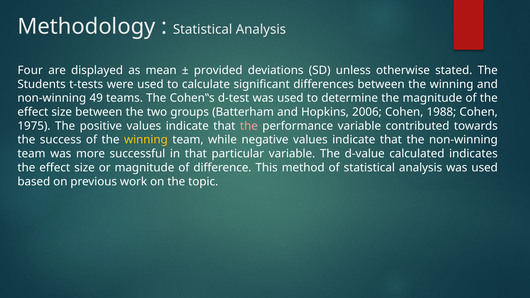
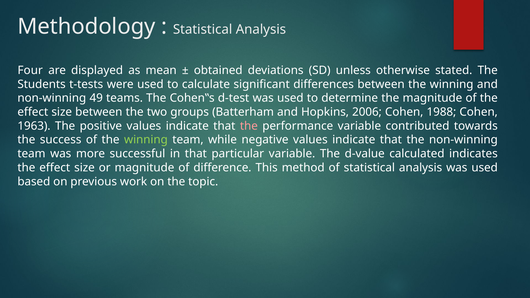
provided: provided -> obtained
1975: 1975 -> 1963
winning at (146, 140) colour: yellow -> light green
